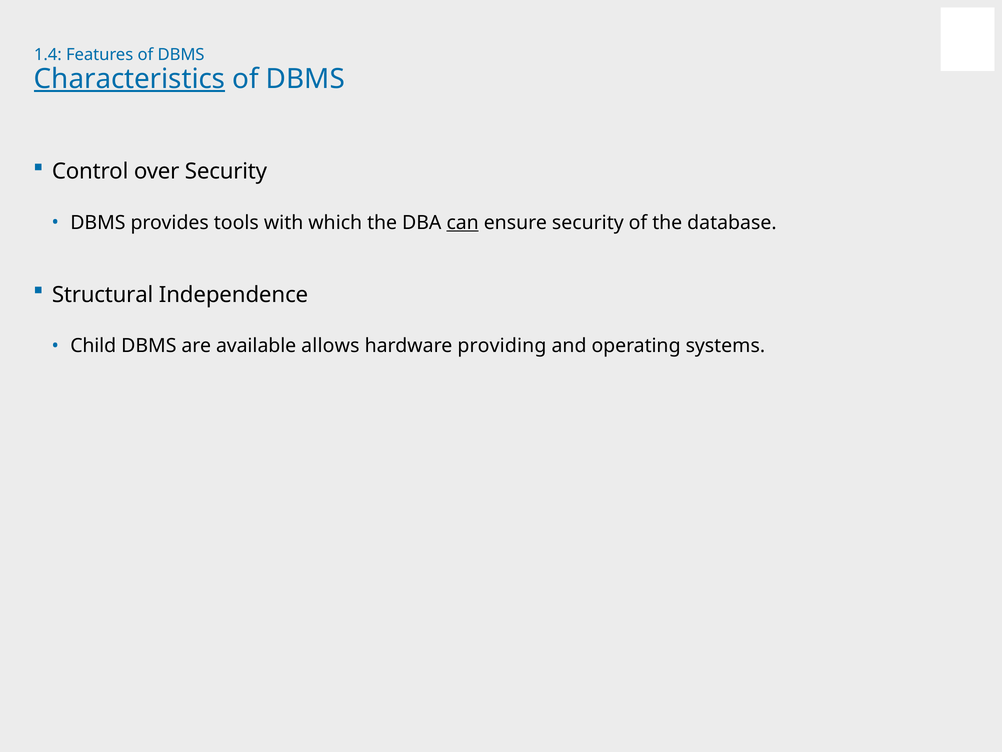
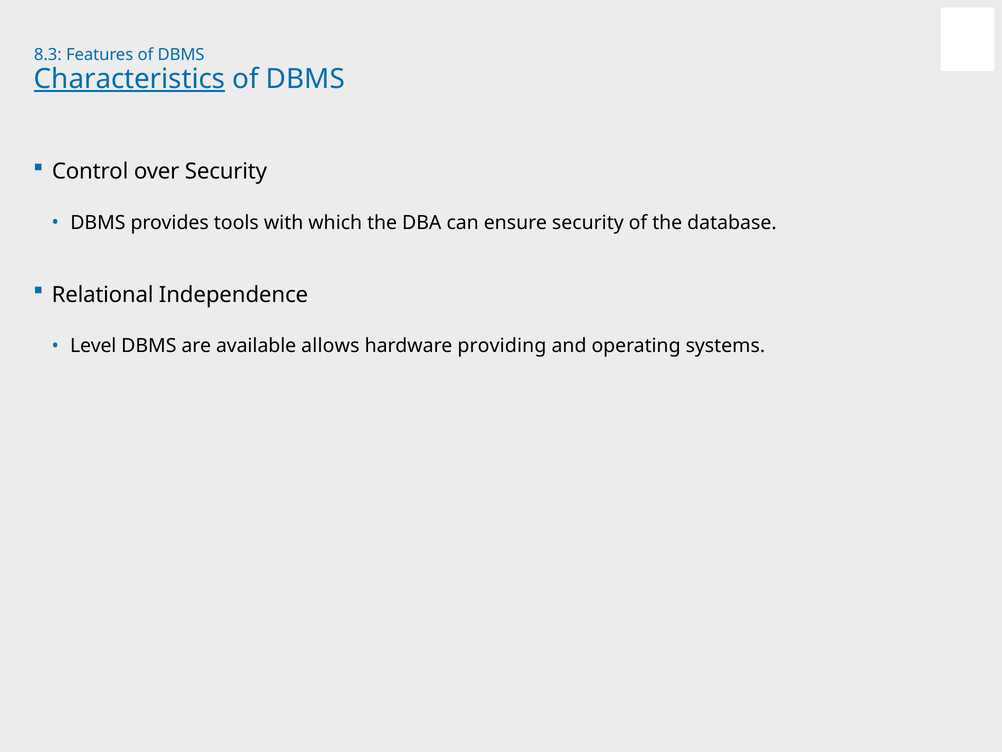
1.4: 1.4 -> 8.3
can underline: present -> none
Structural: Structural -> Relational
Child: Child -> Level
